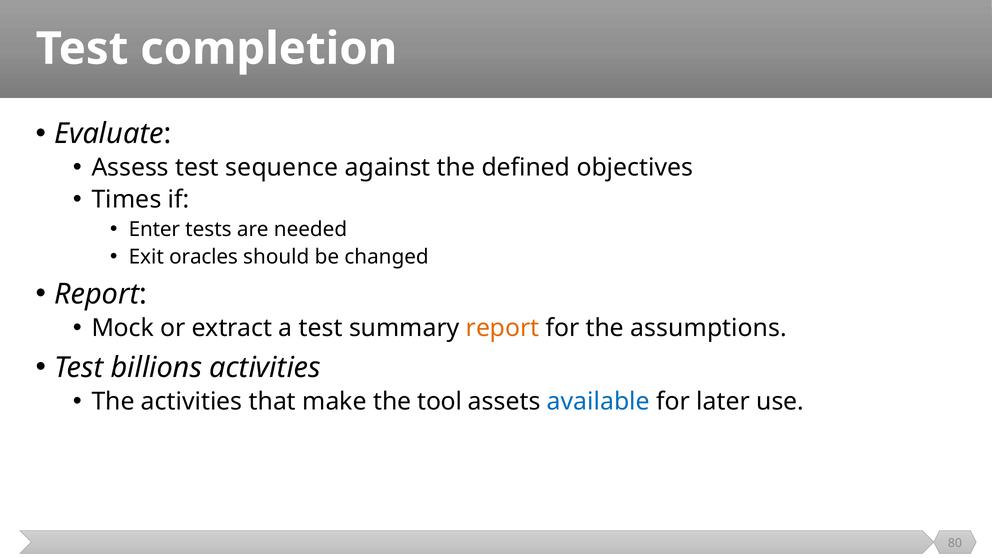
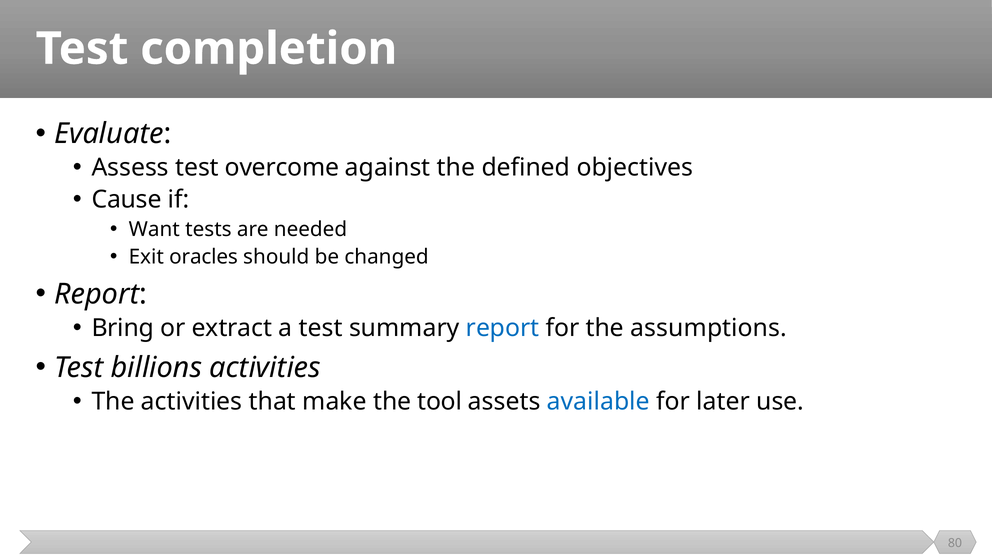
sequence: sequence -> overcome
Times: Times -> Cause
Enter: Enter -> Want
Mock: Mock -> Bring
report at (503, 328) colour: orange -> blue
